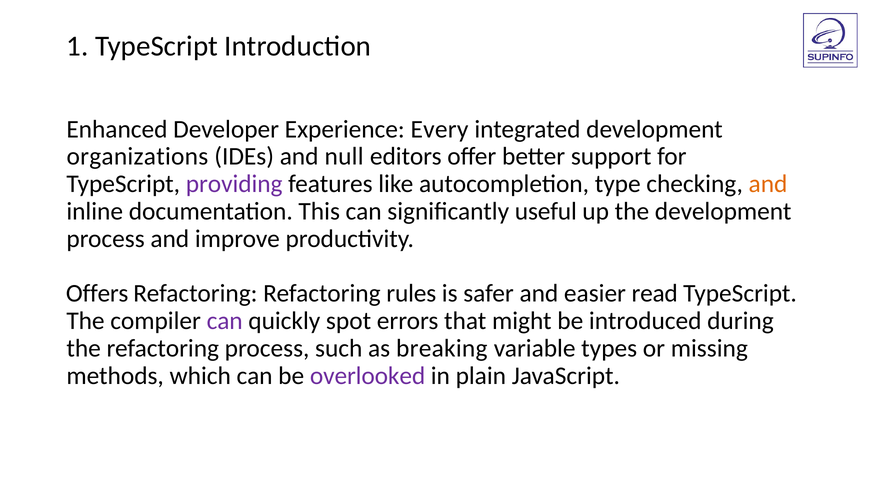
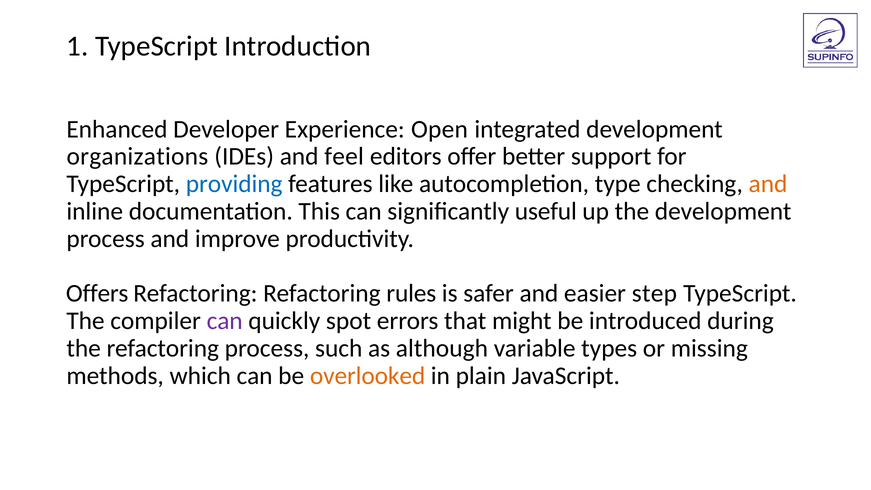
Every: Every -> Open
null: null -> feel
providing colour: purple -> blue
read: read -> step
breaking: breaking -> although
overlooked colour: purple -> orange
